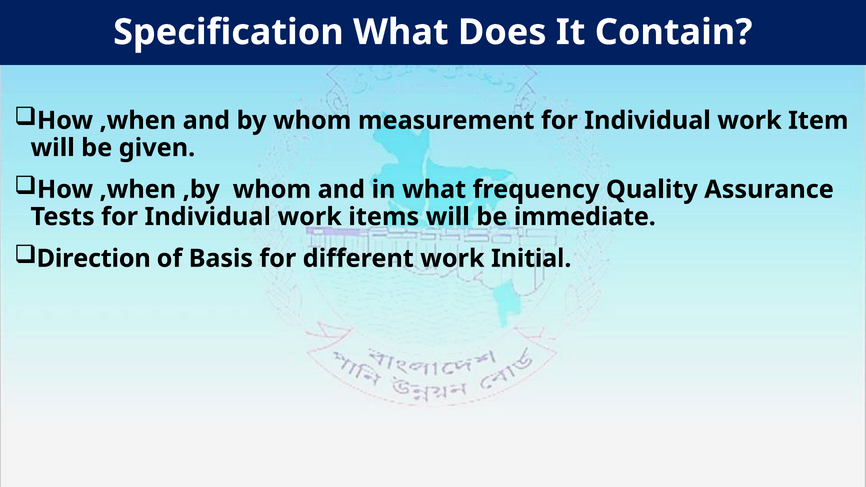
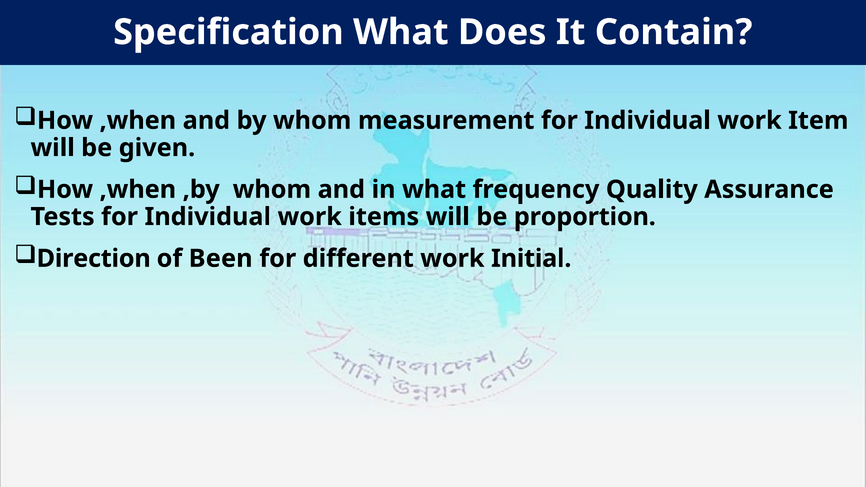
immediate: immediate -> proportion
Basis: Basis -> Been
